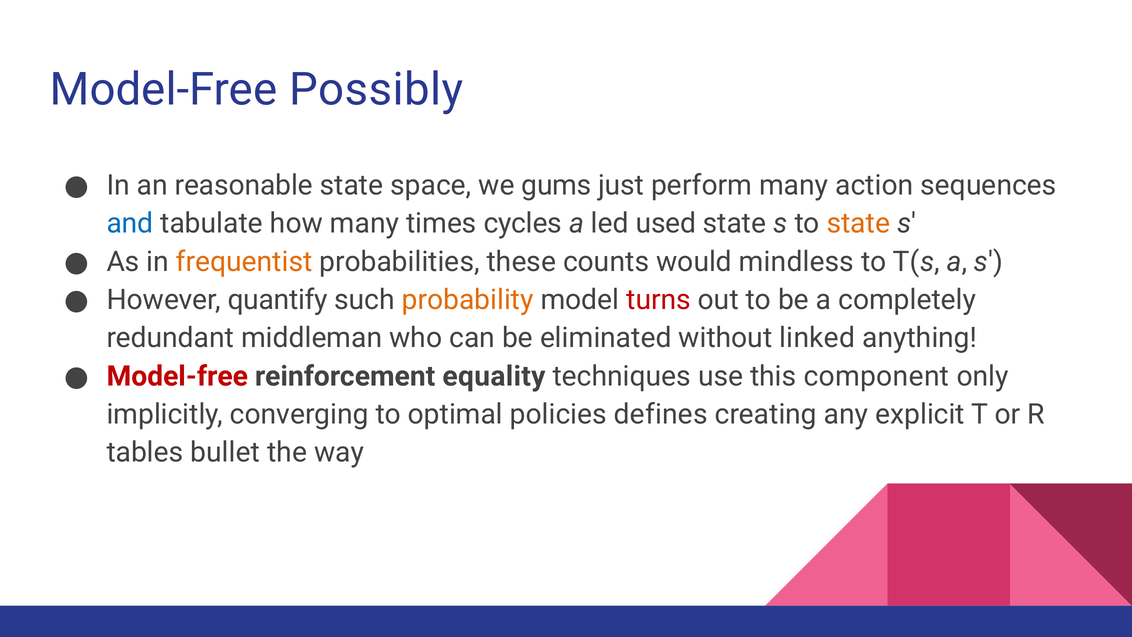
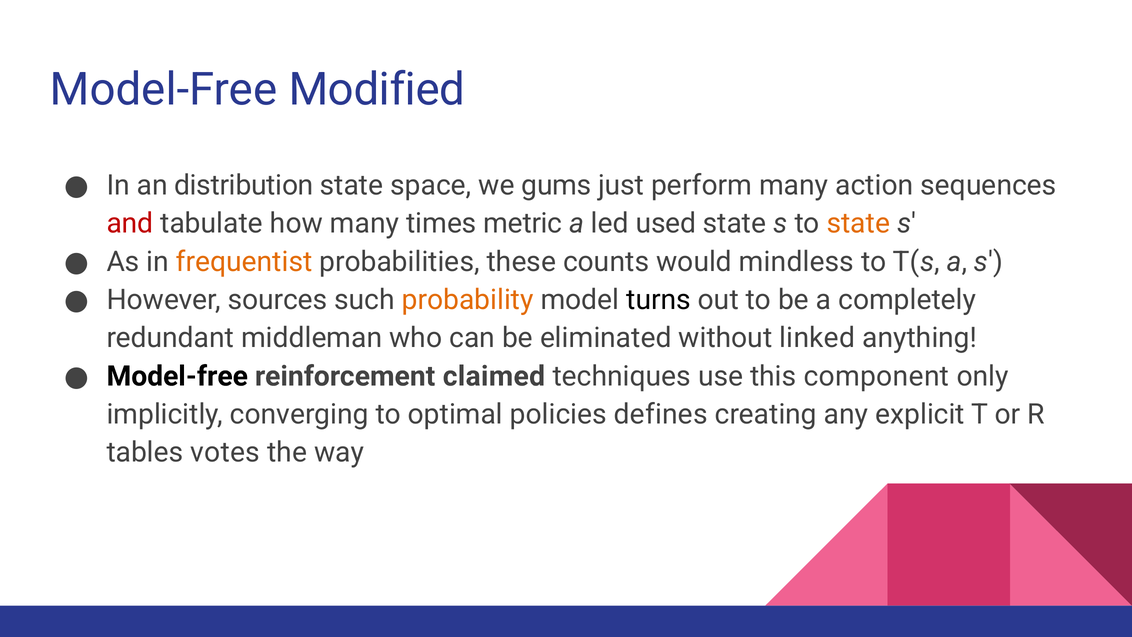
Possibly: Possibly -> Modified
reasonable: reasonable -> distribution
and colour: blue -> red
cycles: cycles -> metric
quantify: quantify -> sources
turns colour: red -> black
Model-free at (177, 376) colour: red -> black
equality: equality -> claimed
bullet: bullet -> votes
